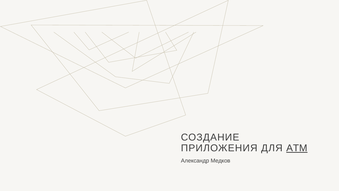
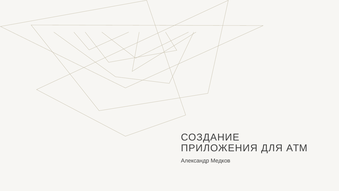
АТМ underline: present -> none
